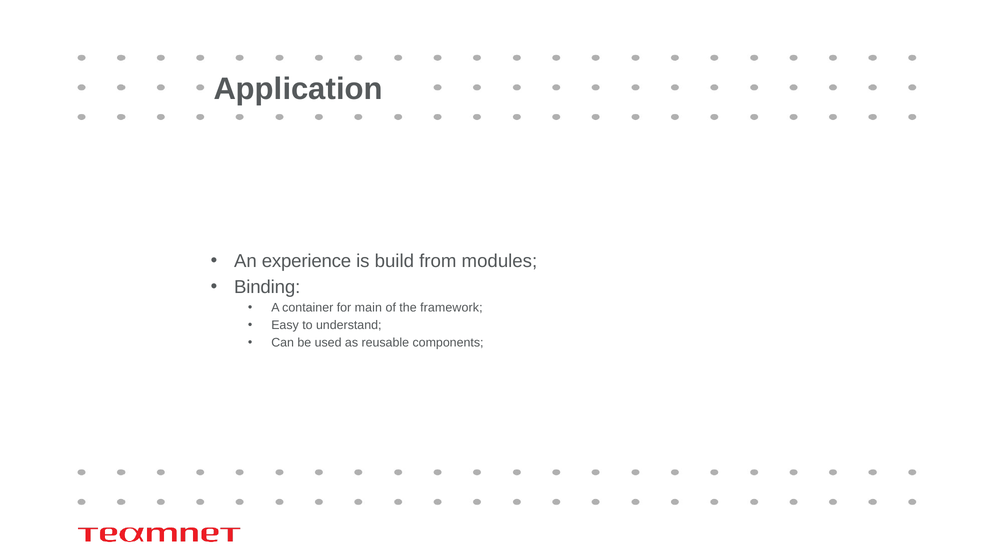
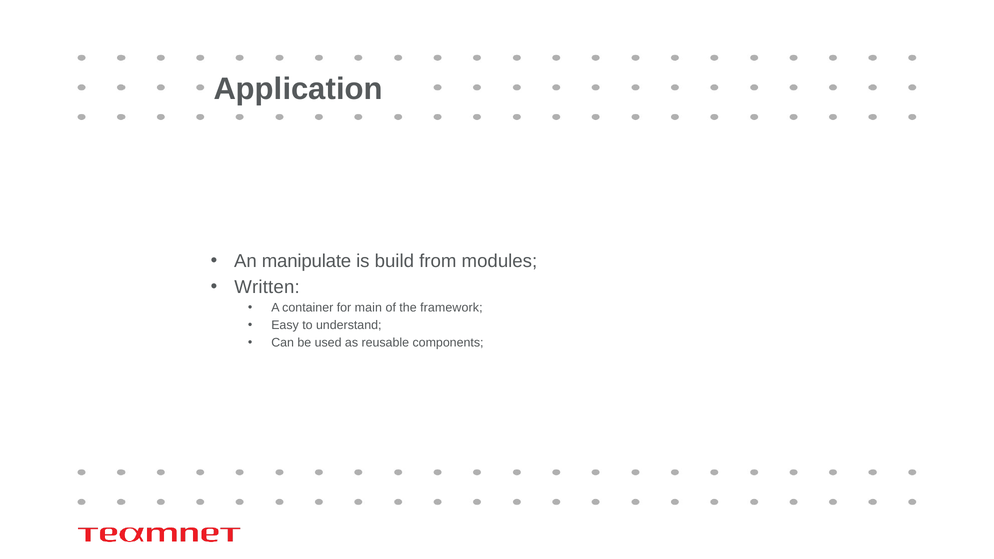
experience: experience -> manipulate
Binding: Binding -> Written
